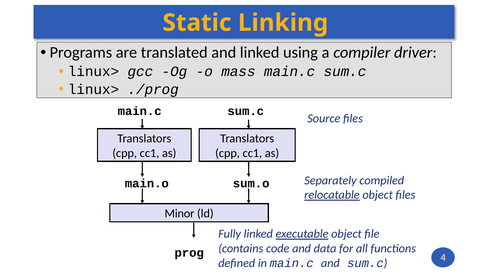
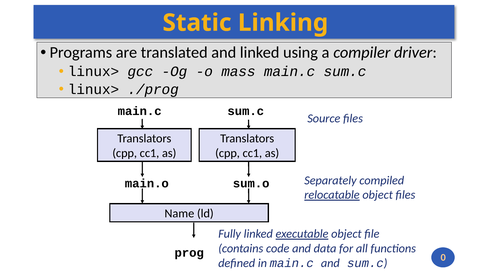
Minor: Minor -> Name
4: 4 -> 0
